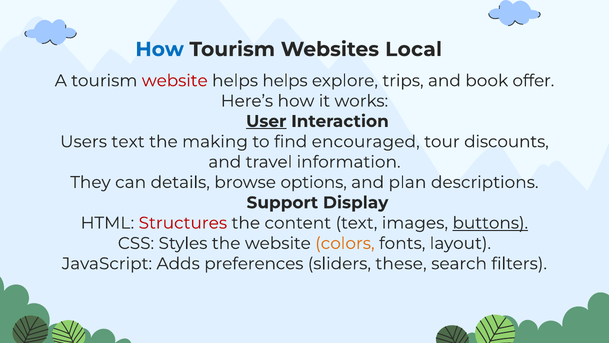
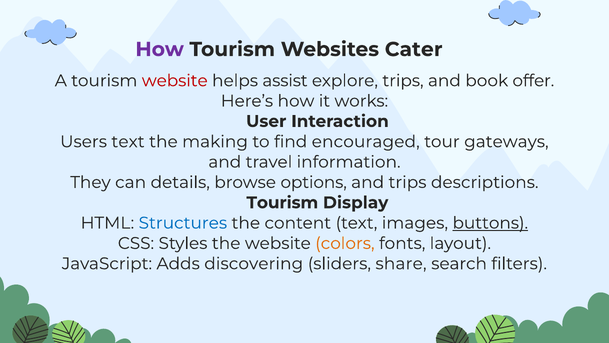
How at (160, 49) colour: blue -> purple
Local: Local -> Cater
helps helps: helps -> assist
User underline: present -> none
discounts: discounts -> gateways
and plan: plan -> trips
Support at (282, 202): Support -> Tourism
Structures colour: red -> blue
preferences: preferences -> discovering
these: these -> share
